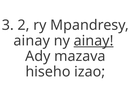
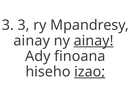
3 2: 2 -> 3
mazava: mazava -> finoana
izao underline: none -> present
